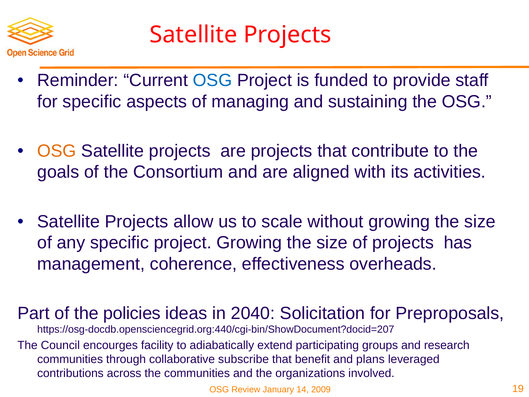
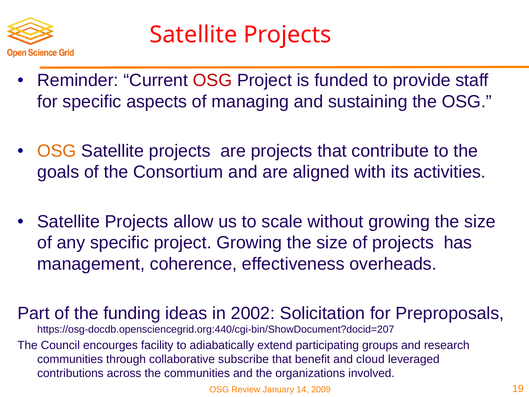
OSG at (213, 80) colour: blue -> red
policies: policies -> funding
2040: 2040 -> 2002
plans: plans -> cloud
